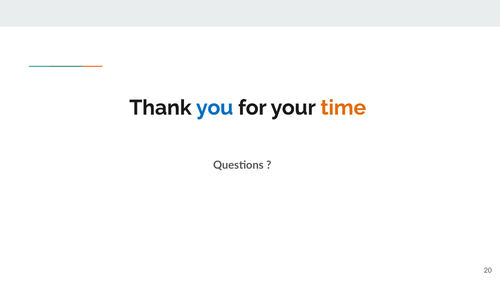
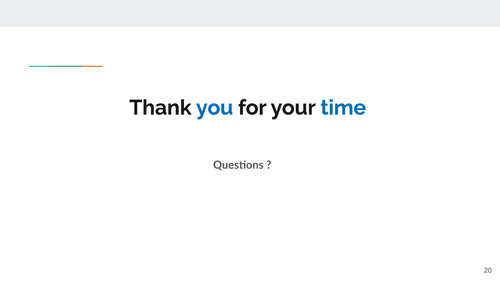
time colour: orange -> blue
